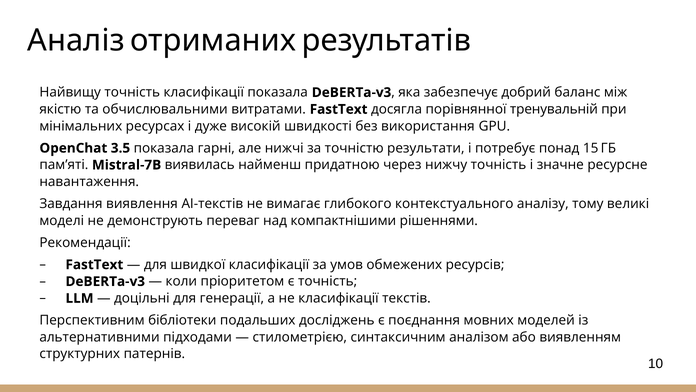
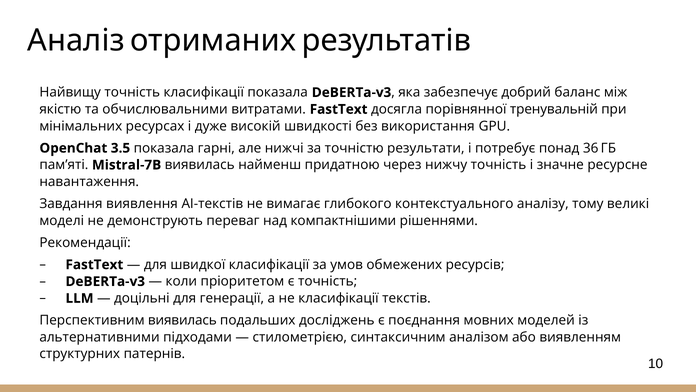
15: 15 -> 36
Перспективним бібліотеки: бібліотеки -> виявилась
